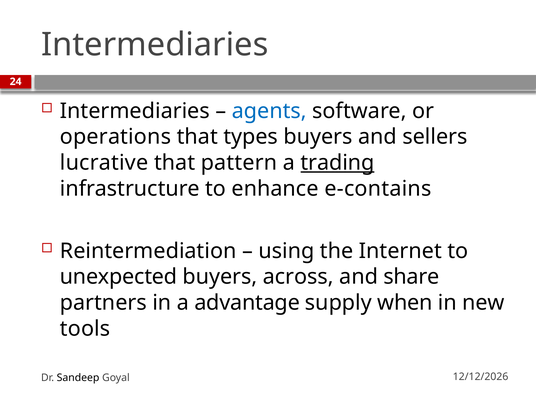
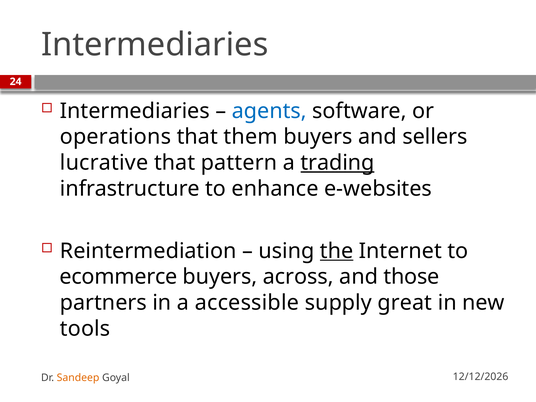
types: types -> them
e-contains: e-contains -> e-websites
the underline: none -> present
unexpected: unexpected -> ecommerce
share: share -> those
advantage: advantage -> accessible
when: when -> great
Sandeep colour: black -> orange
